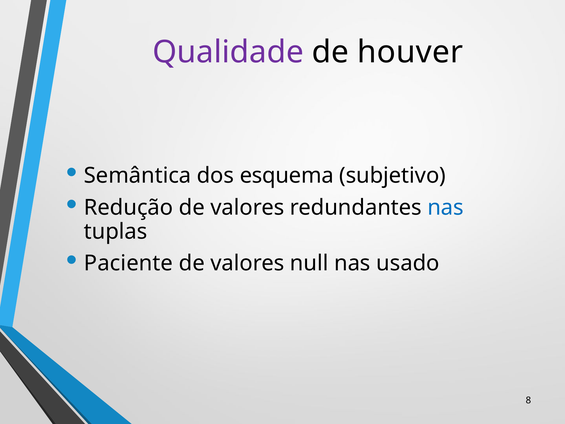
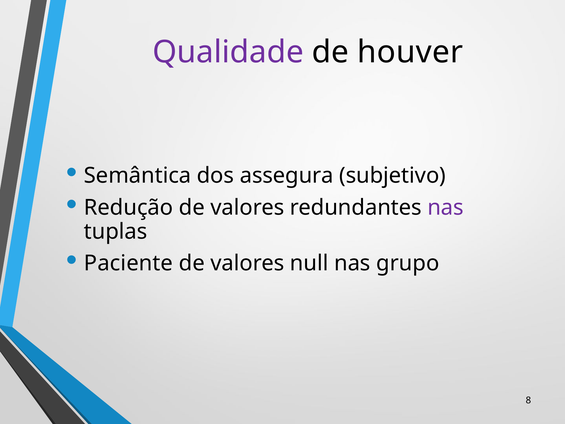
esquema: esquema -> assegura
nas at (446, 208) colour: blue -> purple
usado: usado -> grupo
